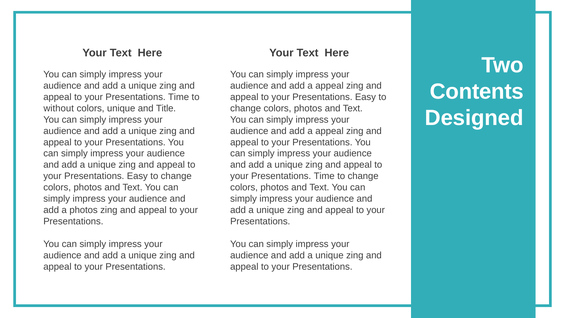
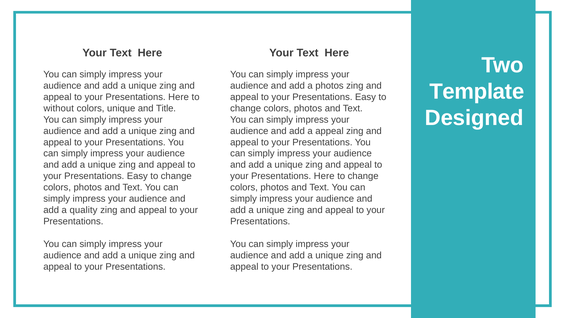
appeal at (329, 86): appeal -> photos
Contents: Contents -> Template
Time at (179, 97): Time -> Here
Time at (324, 176): Time -> Here
a photos: photos -> quality
